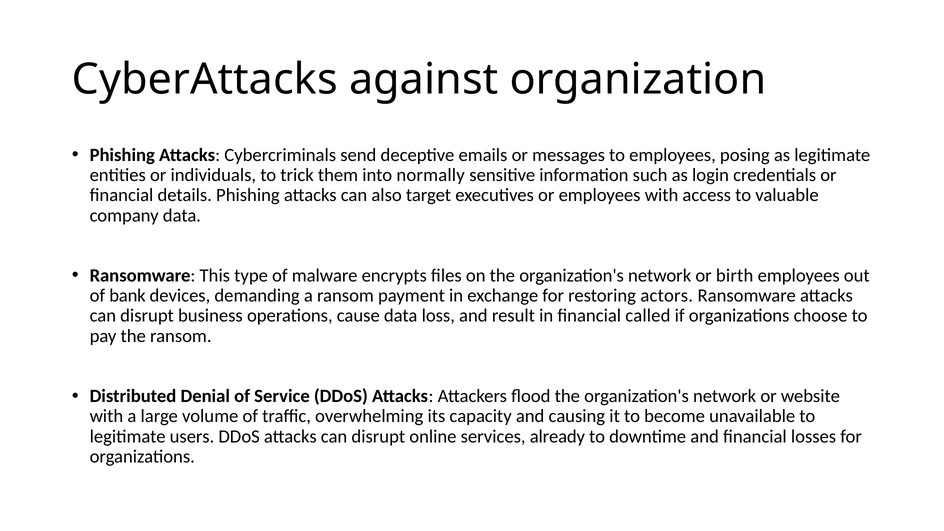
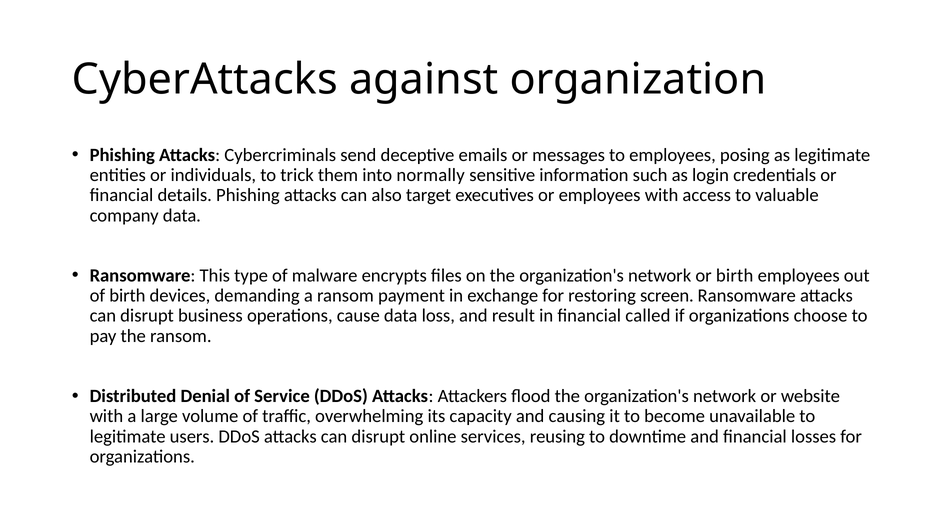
of bank: bank -> birth
actors: actors -> screen
already: already -> reusing
